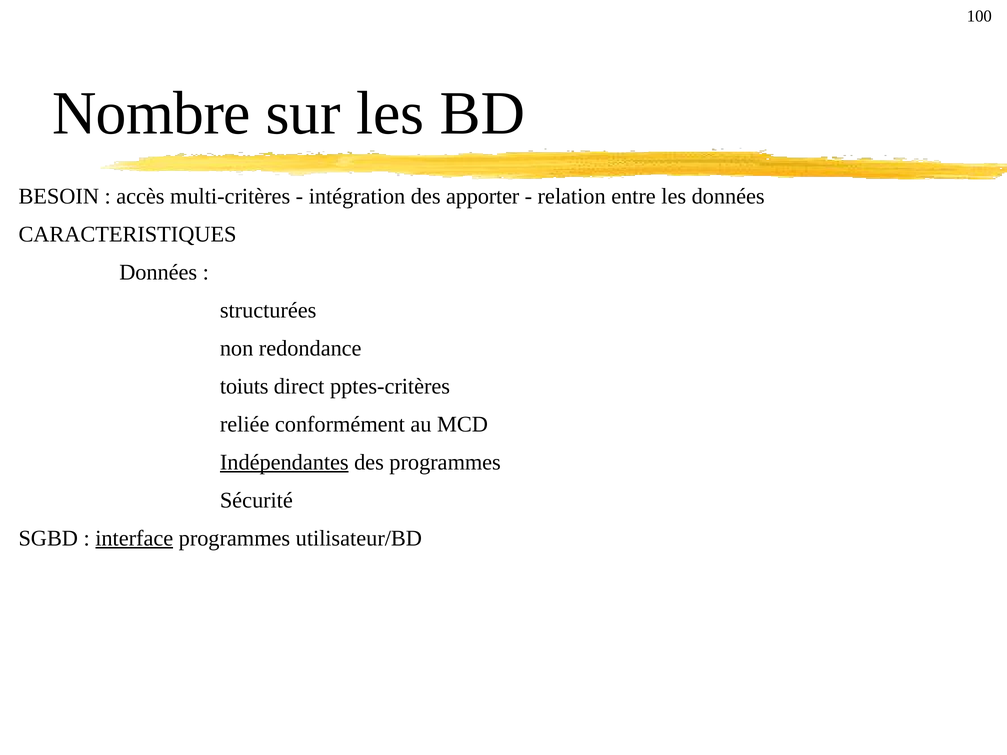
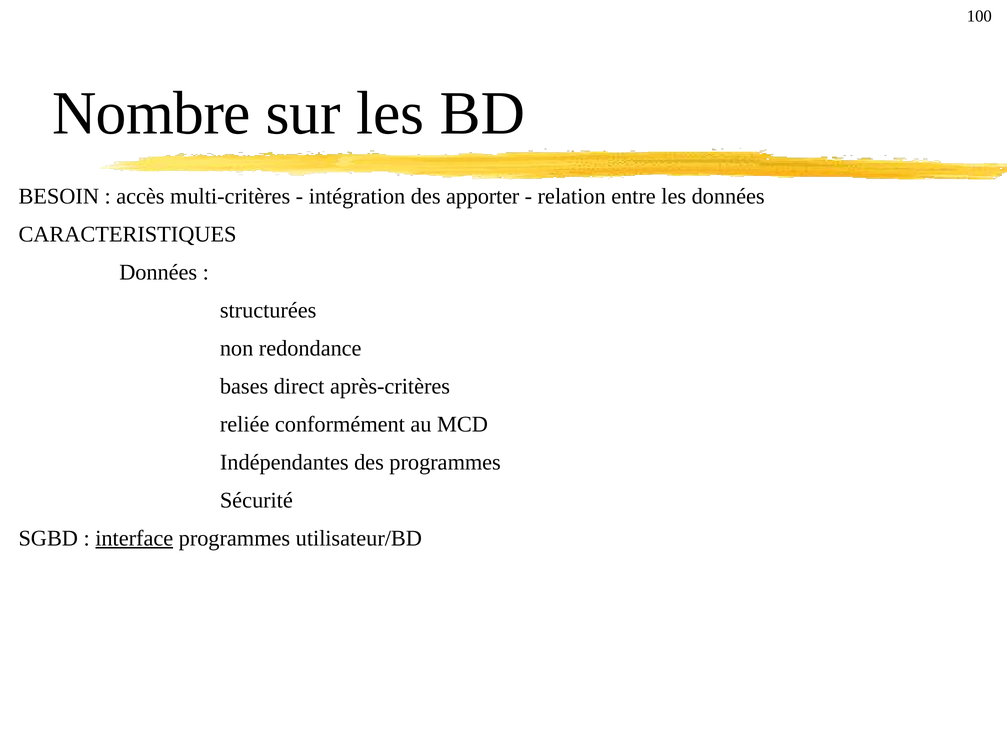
toiuts: toiuts -> bases
pptes-critères: pptes-critères -> après-critères
Indépendantes underline: present -> none
